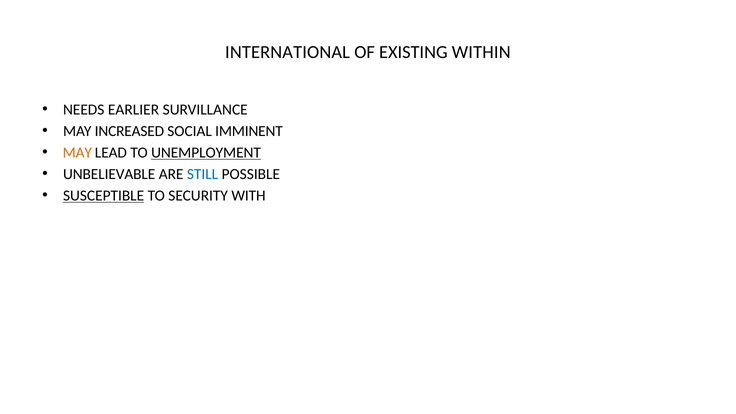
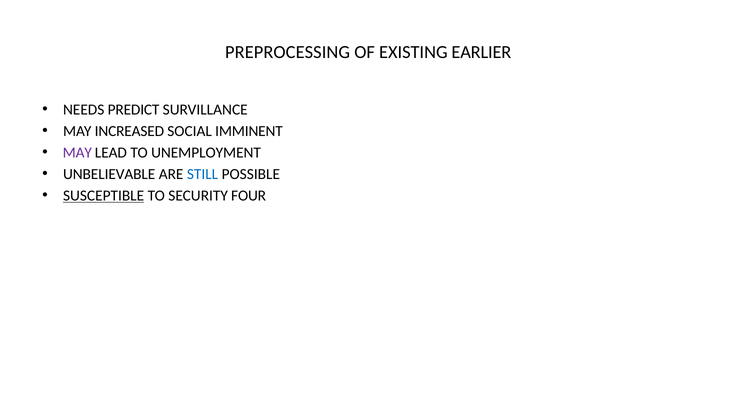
INTERNATIONAL: INTERNATIONAL -> PREPROCESSING
WITHIN: WITHIN -> EARLIER
EARLIER: EARLIER -> PREDICT
MAY at (77, 153) colour: orange -> purple
UNEMPLOYMENT underline: present -> none
WITH: WITH -> FOUR
